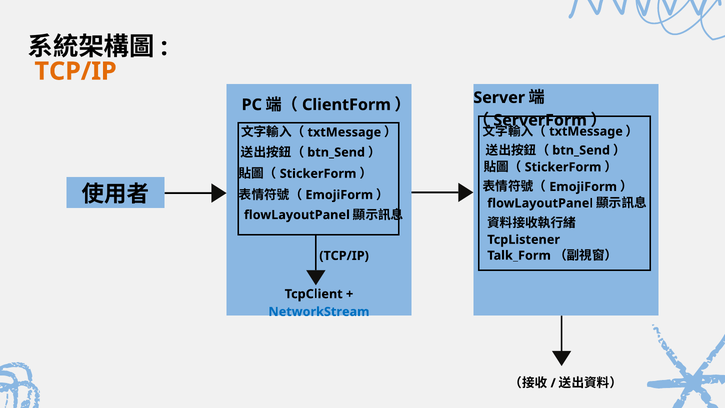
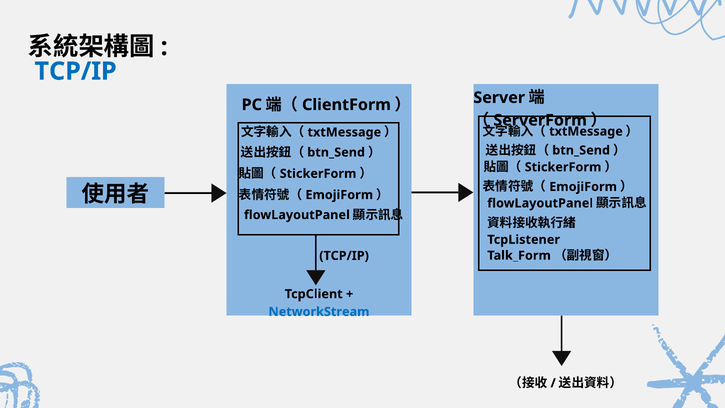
TCP/IP at (76, 71) colour: orange -> blue
